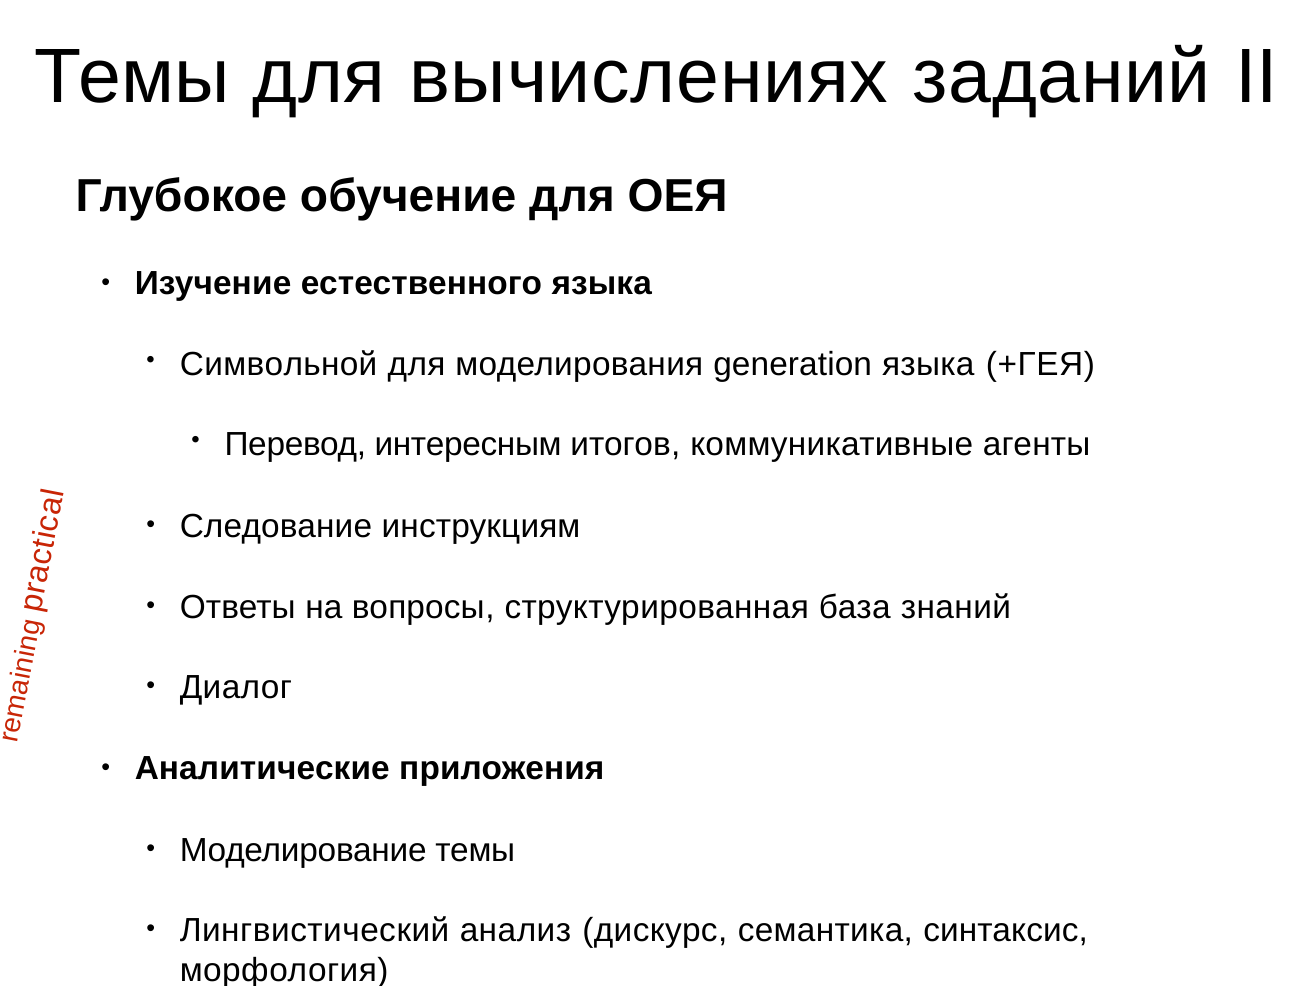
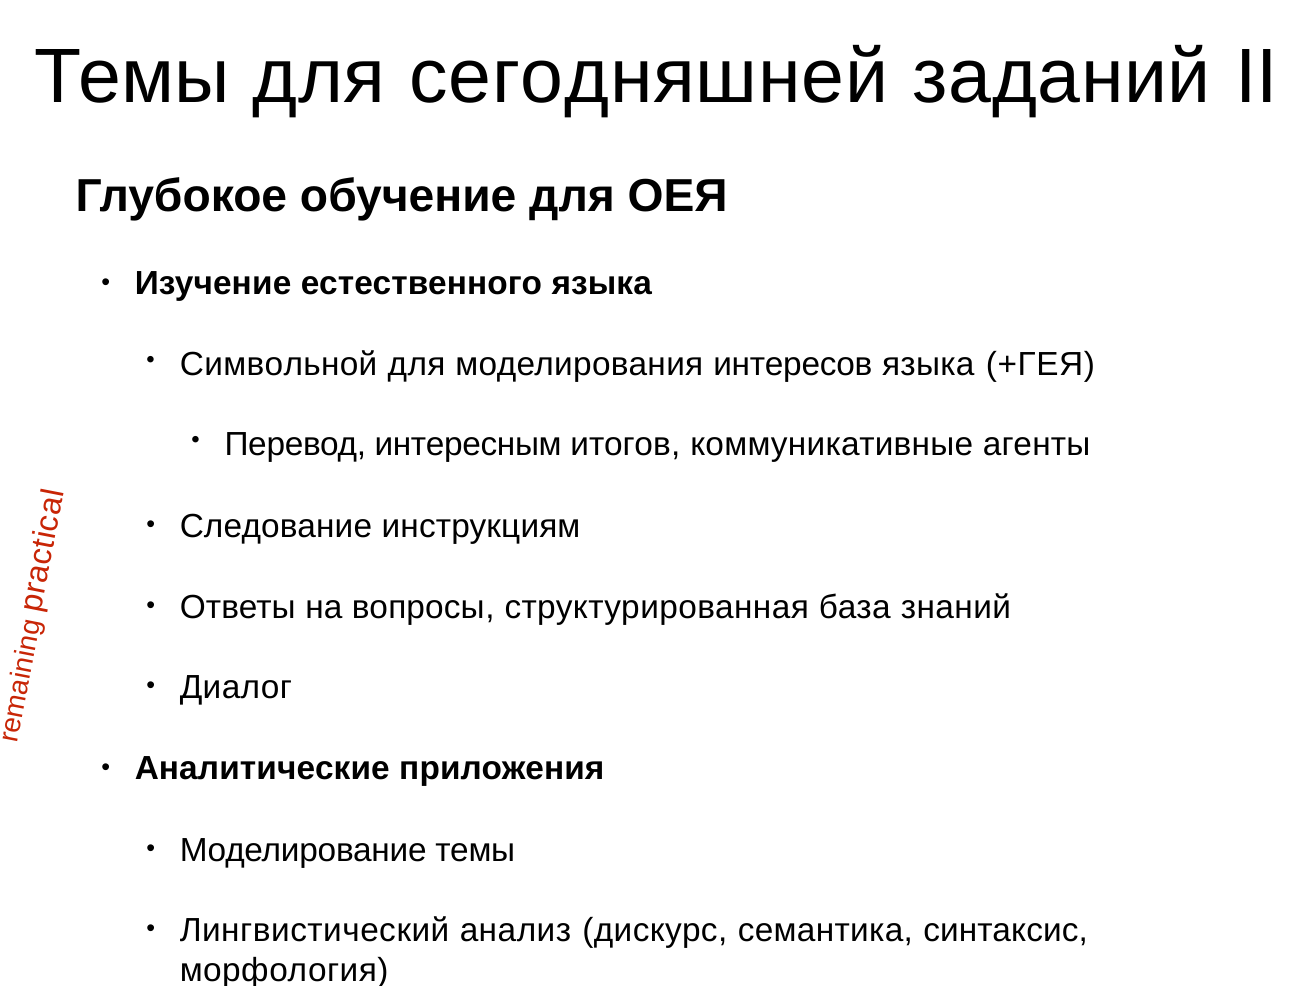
вычислениях: вычислениях -> сегодняшней
generation: generation -> интересов
